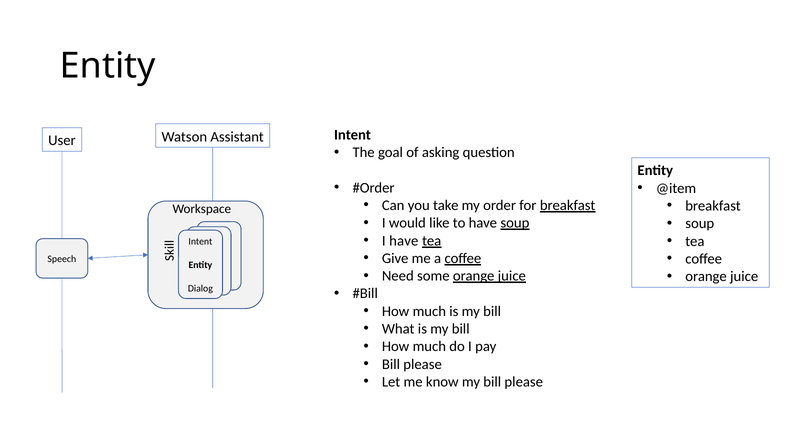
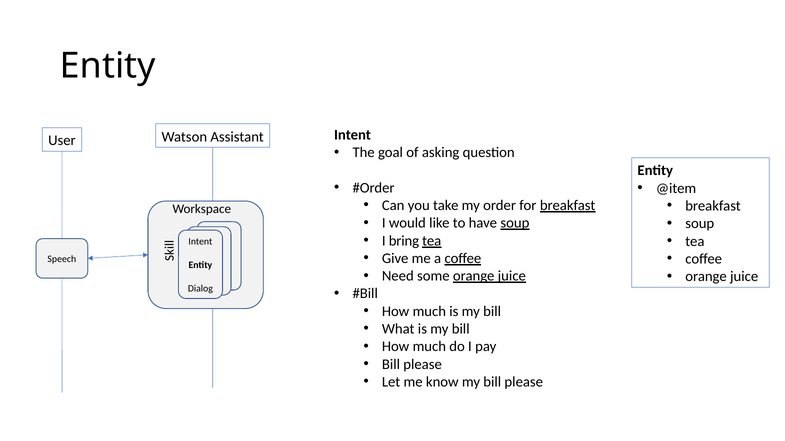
I have: have -> bring
